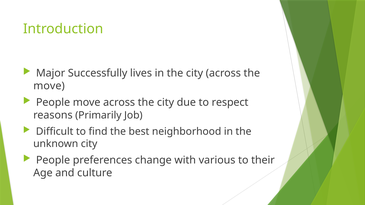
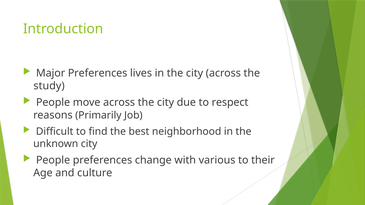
Major Successfully: Successfully -> Preferences
move at (49, 86): move -> study
